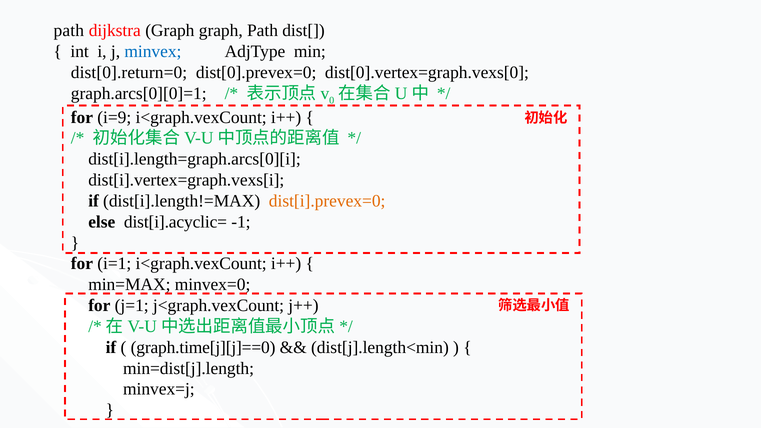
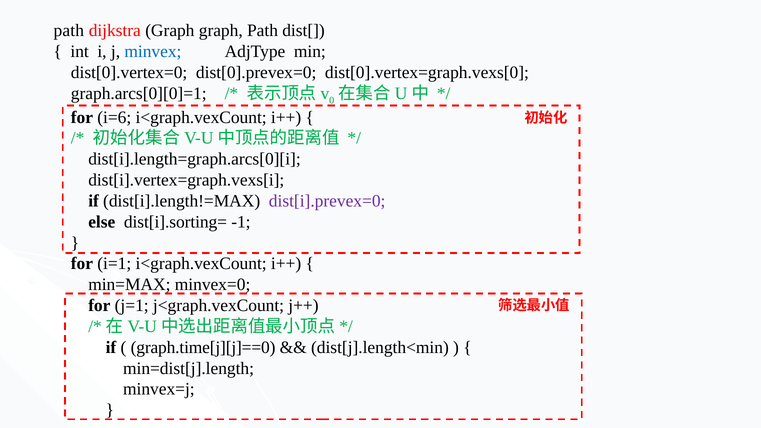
dist[0].return=0: dist[0].return=0 -> dist[0].vertex=0
i=9: i=9 -> i=6
dist[i].prevex=0 colour: orange -> purple
dist[i].acyclic=: dist[i].acyclic= -> dist[i].sorting=
